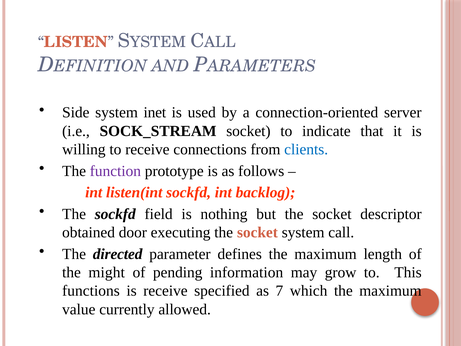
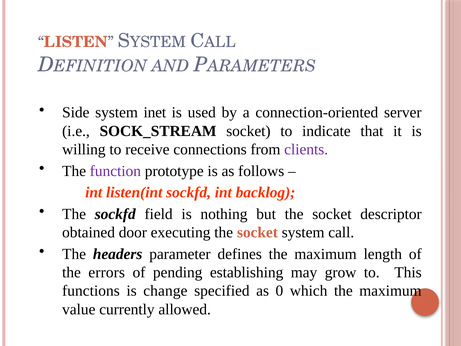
clients colour: blue -> purple
directed: directed -> headers
might: might -> errors
information: information -> establishing
is receive: receive -> change
7: 7 -> 0
